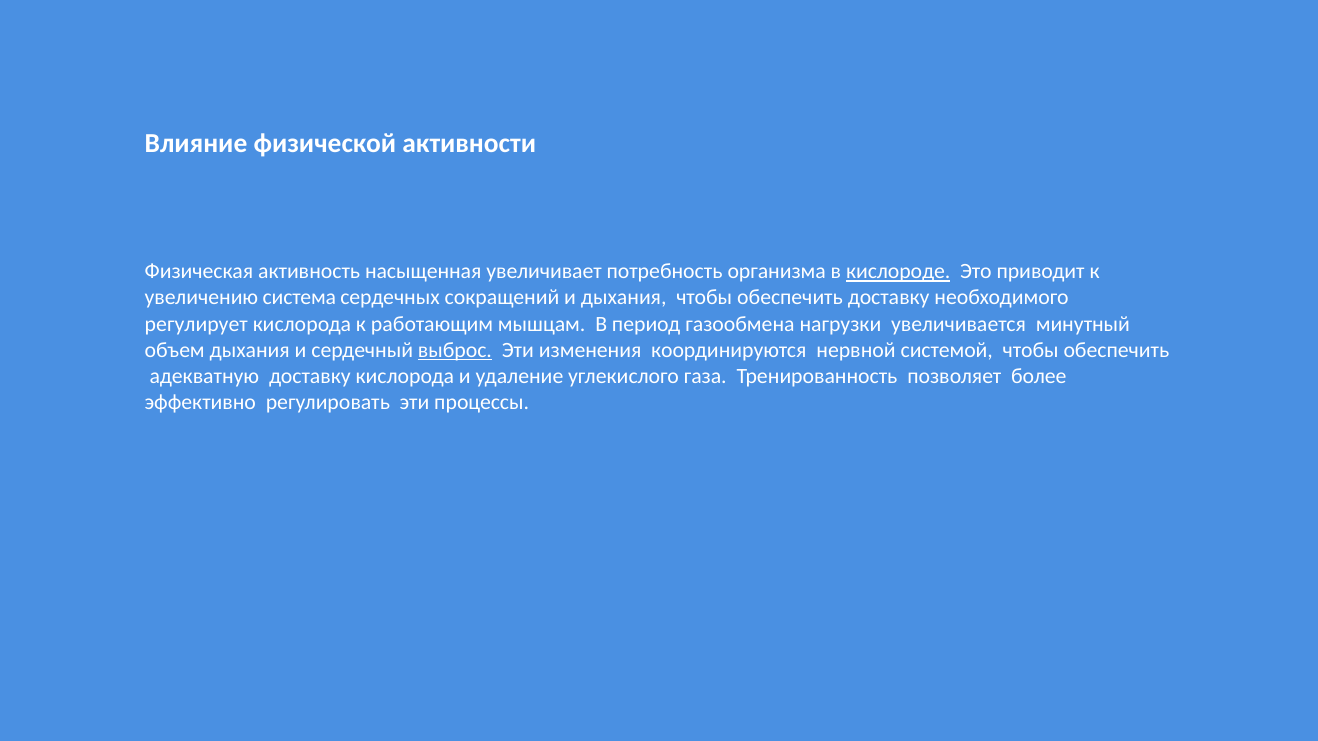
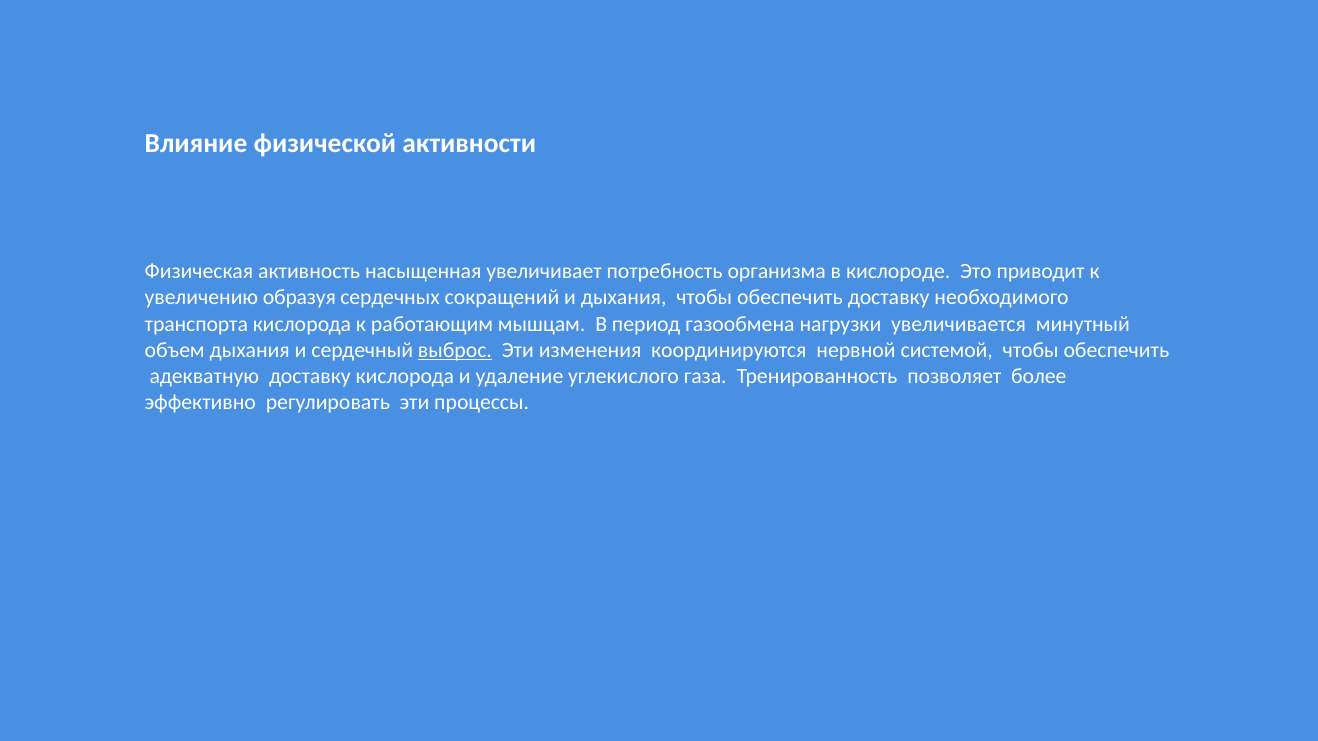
кислороде underline: present -> none
система: система -> образуя
регулирует: регулирует -> транспорта
